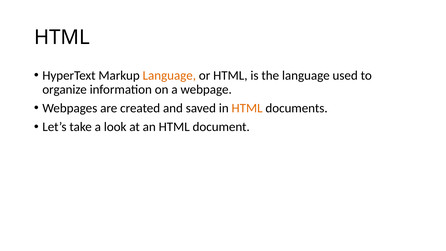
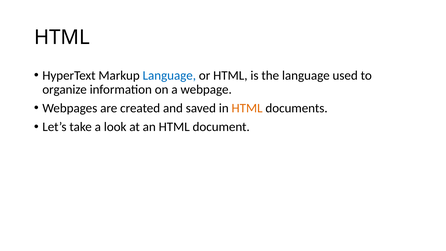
Language at (169, 75) colour: orange -> blue
